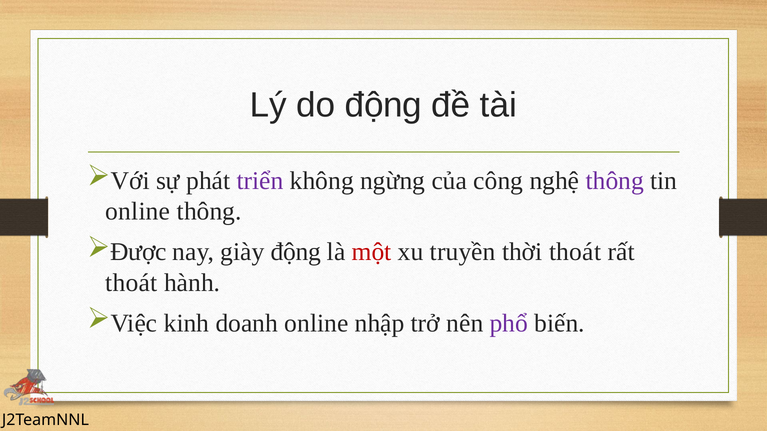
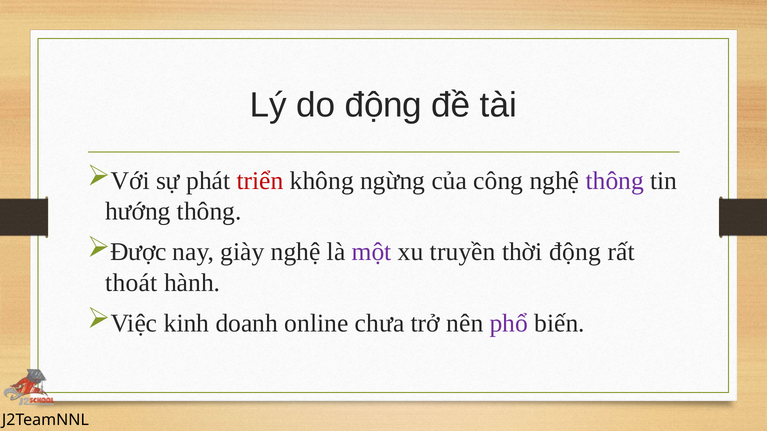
triển colour: purple -> red
online at (138, 212): online -> hướng
giày động: động -> nghệ
một colour: red -> purple
thời thoát: thoát -> động
nhập: nhập -> chưa
